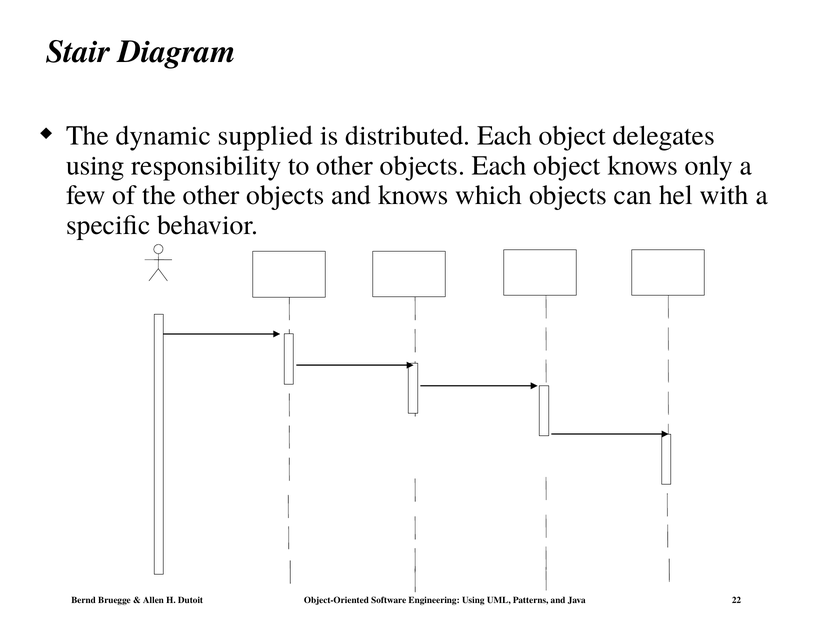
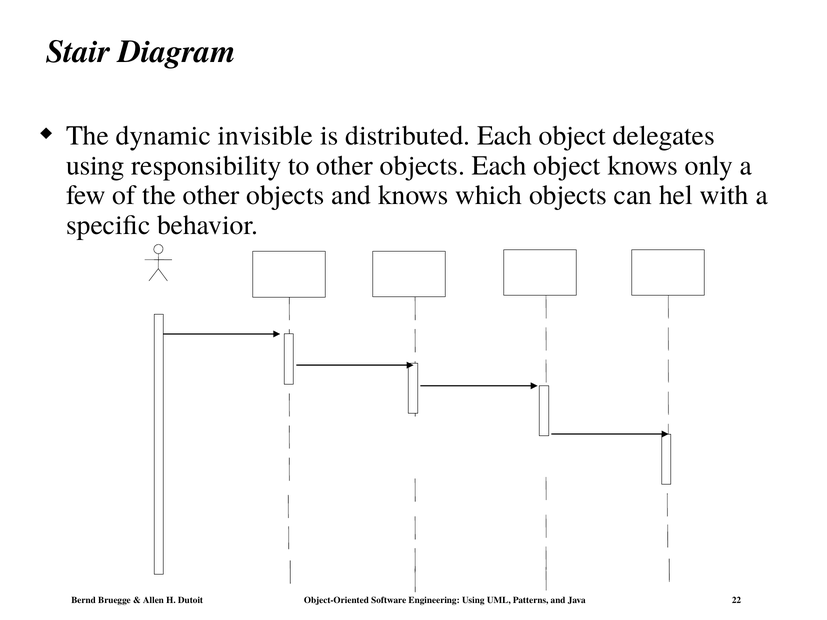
supplied: supplied -> invisible
